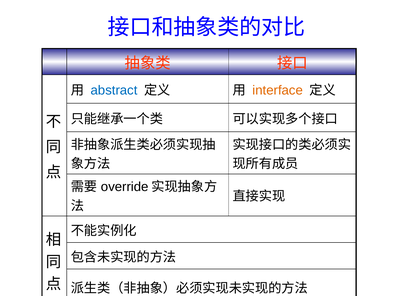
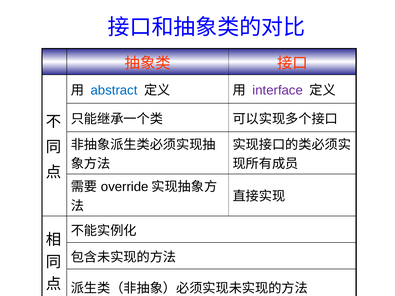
interface colour: orange -> purple
